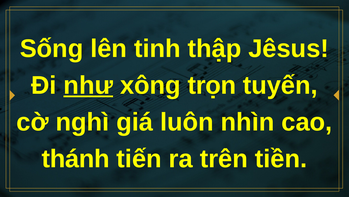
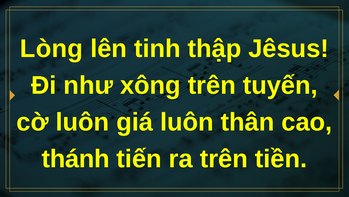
Sống: Sống -> Lòng
như underline: present -> none
xông trọn: trọn -> trên
cờ nghì: nghì -> luôn
nhìn: nhìn -> thân
